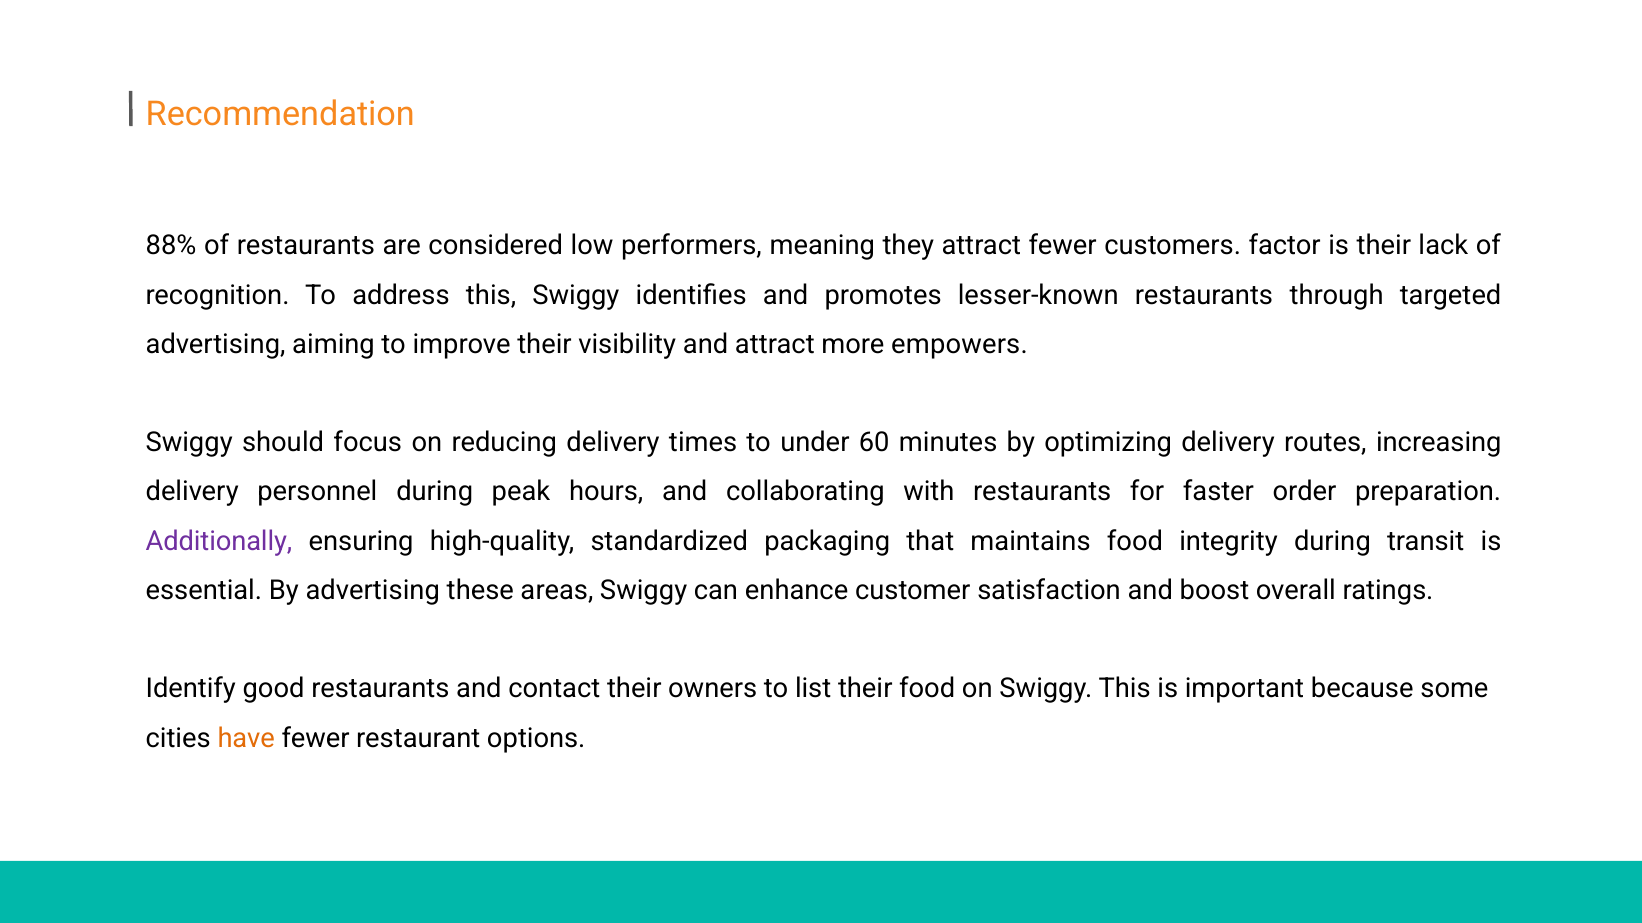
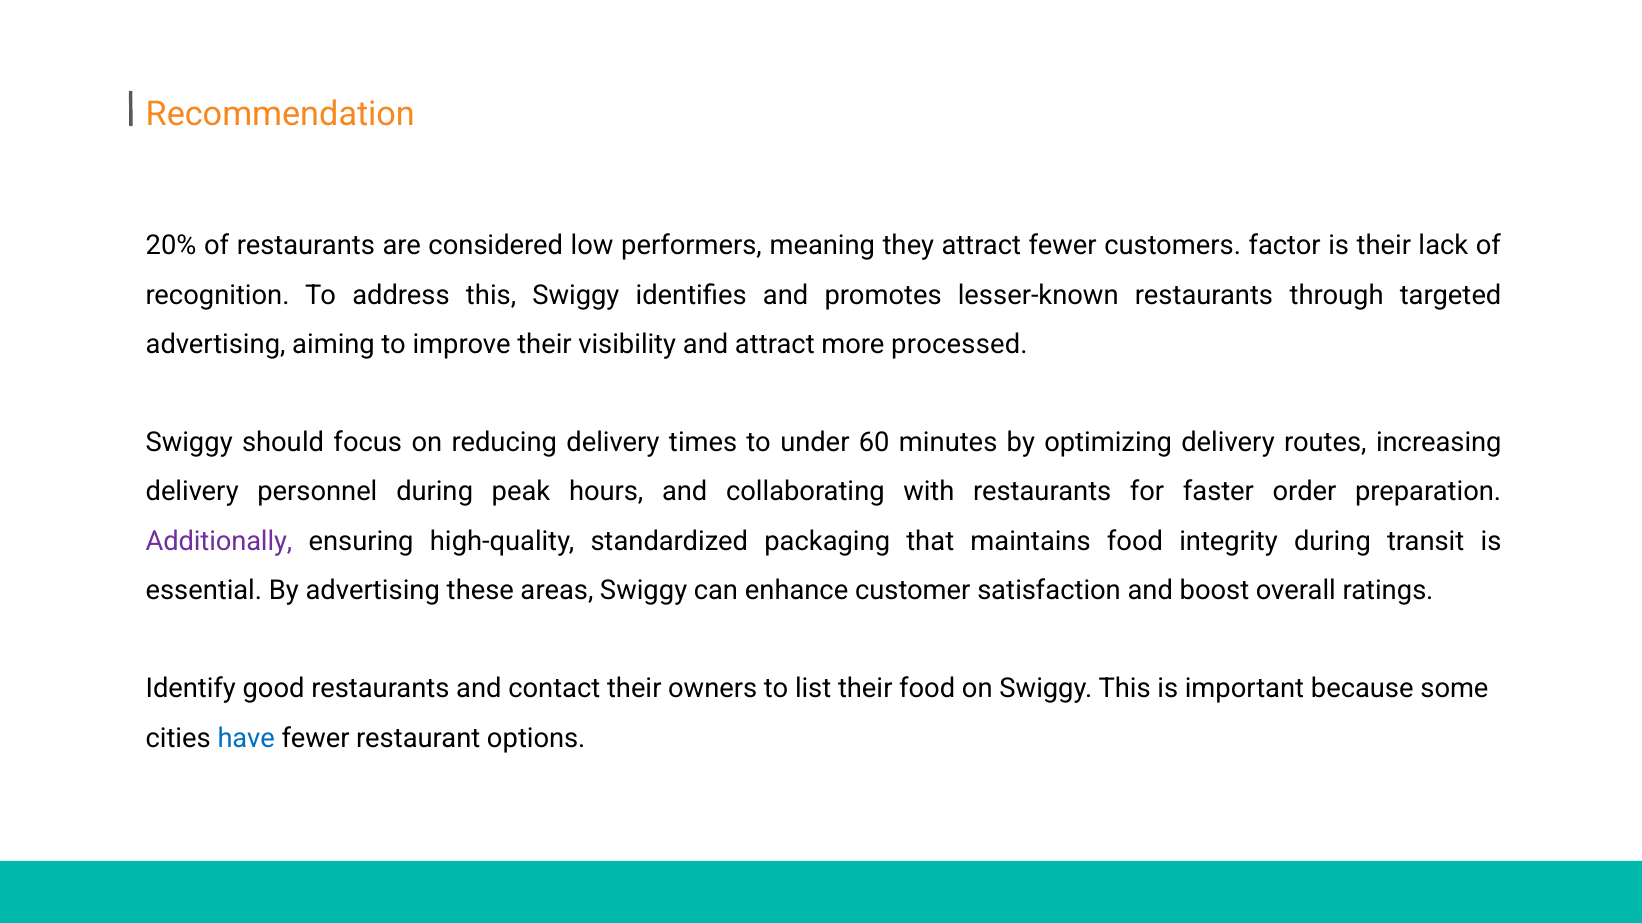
88%: 88% -> 20%
empowers: empowers -> processed
have colour: orange -> blue
